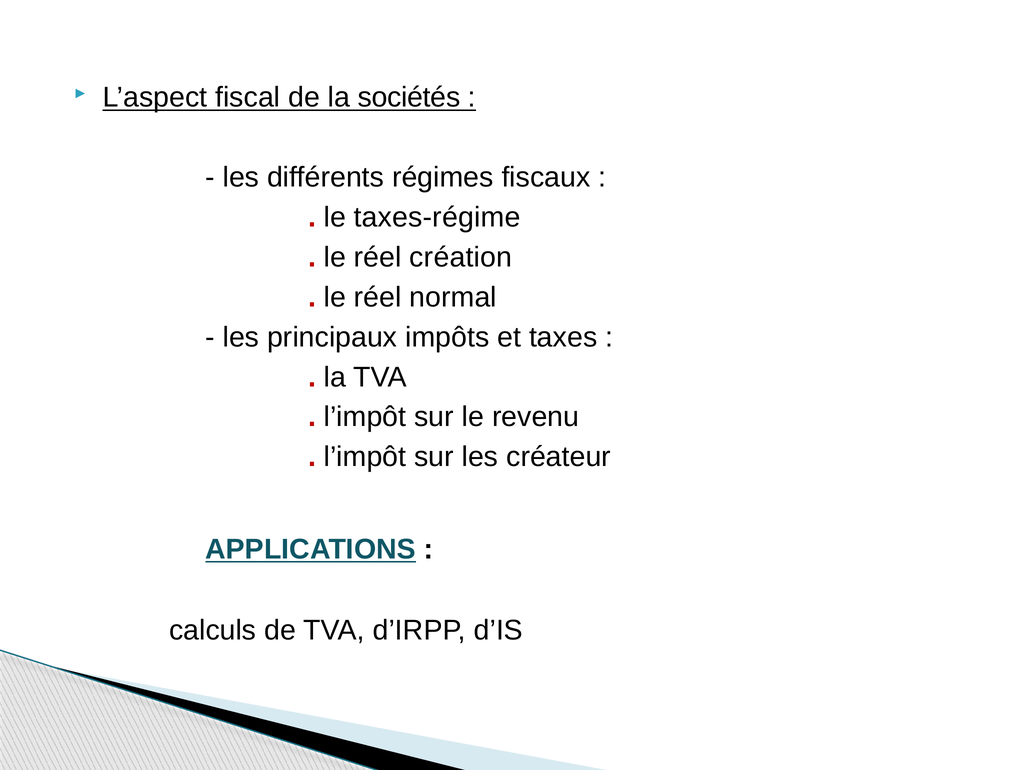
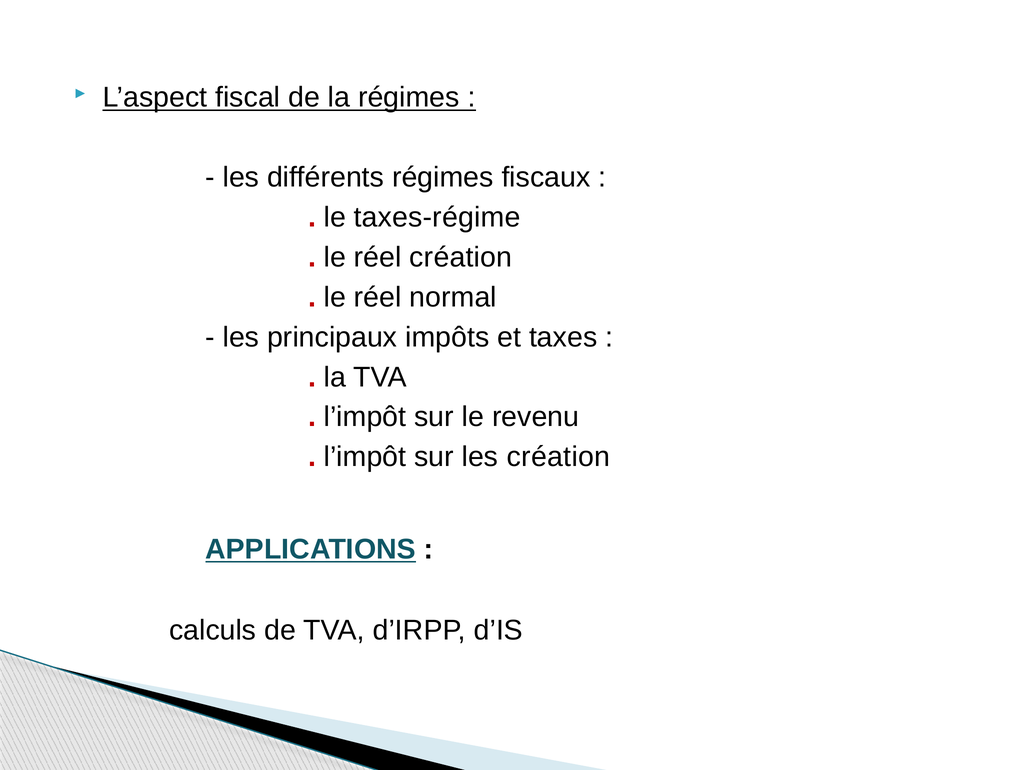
la sociétés: sociétés -> régimes
les créateur: créateur -> création
